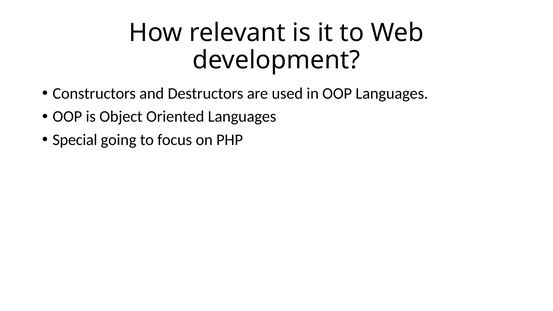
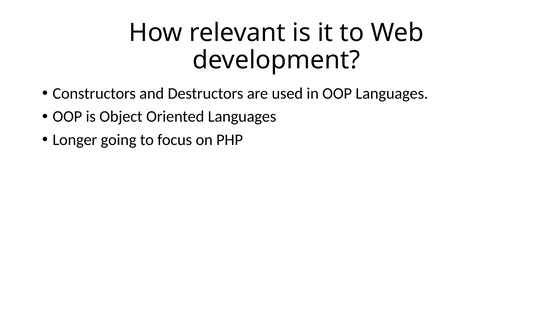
Special: Special -> Longer
